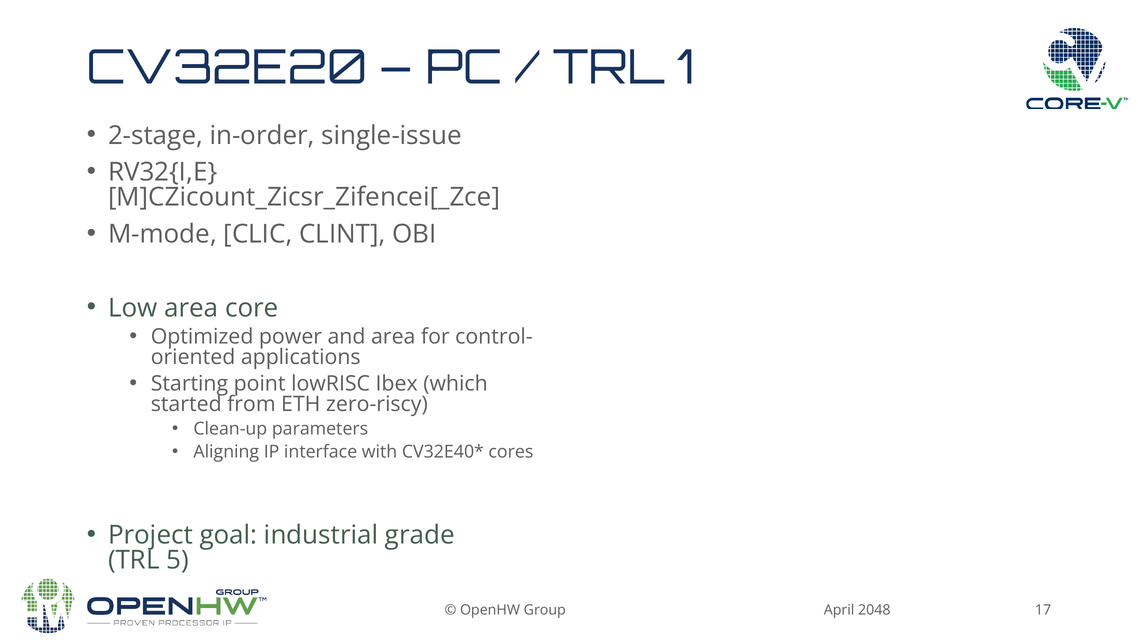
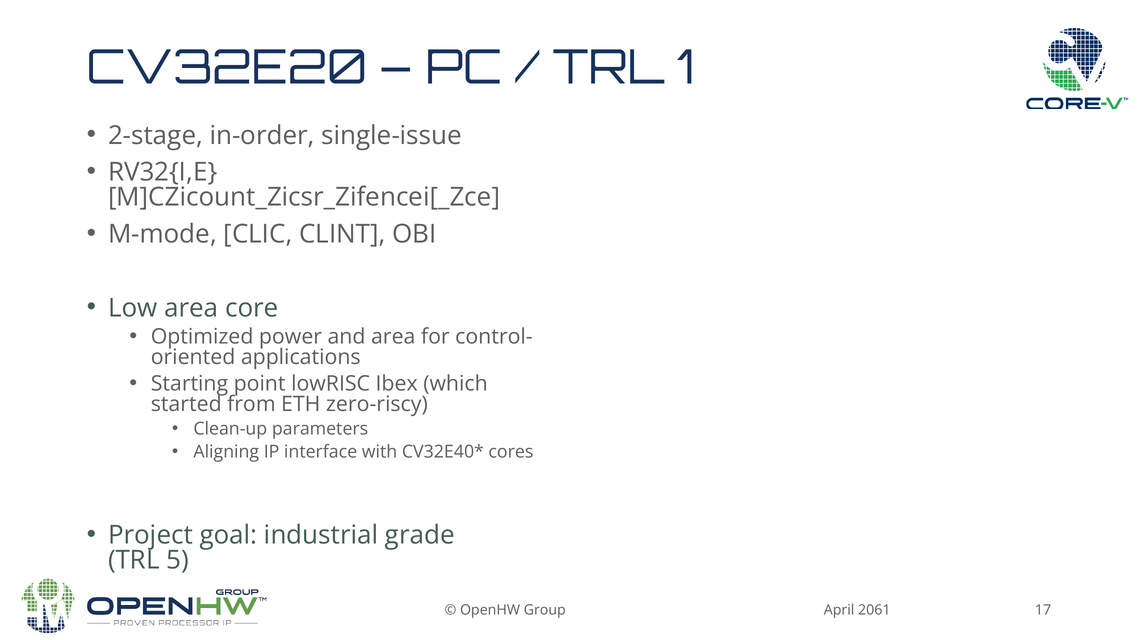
2048: 2048 -> 2061
